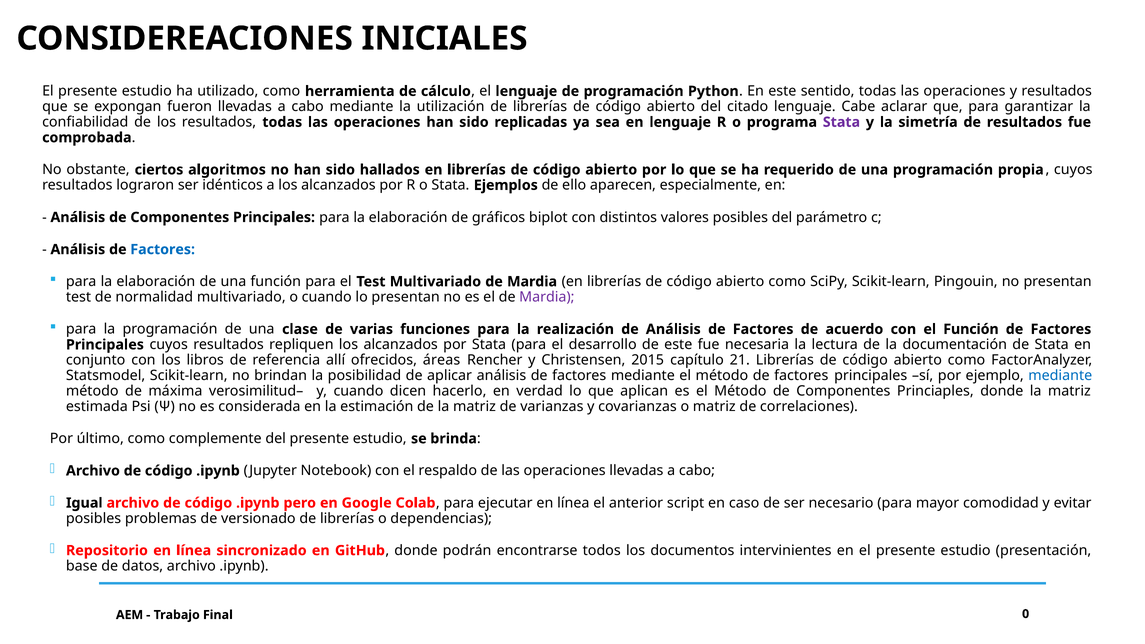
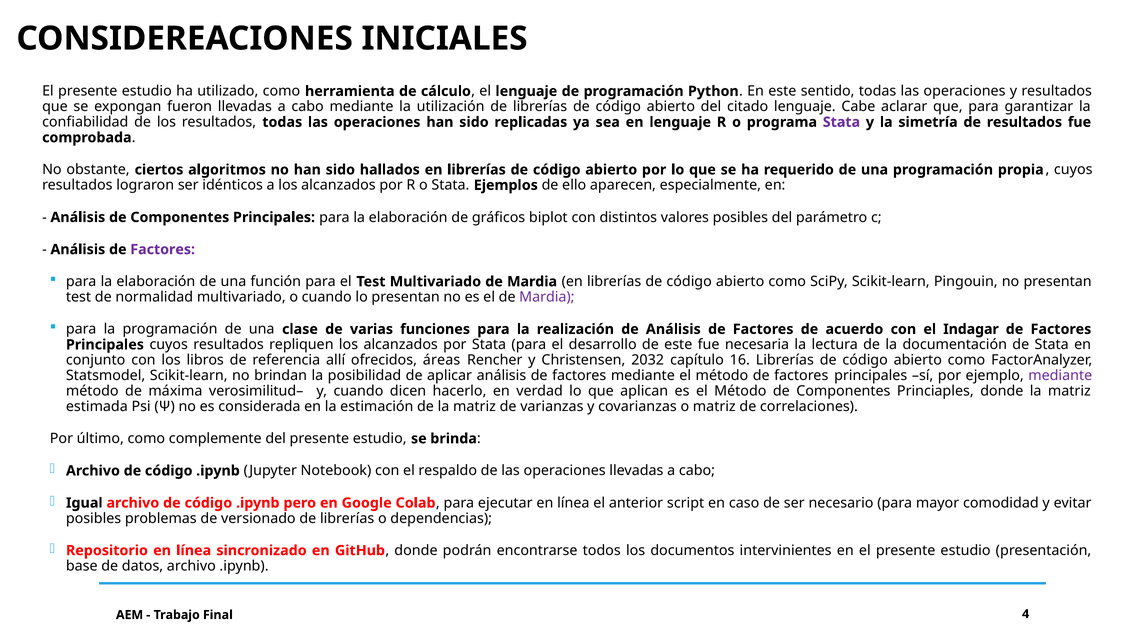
Factores at (163, 249) colour: blue -> purple
el Función: Función -> Indagar
2015: 2015 -> 2032
21: 21 -> 16
mediante at (1060, 376) colour: blue -> purple
0: 0 -> 4
